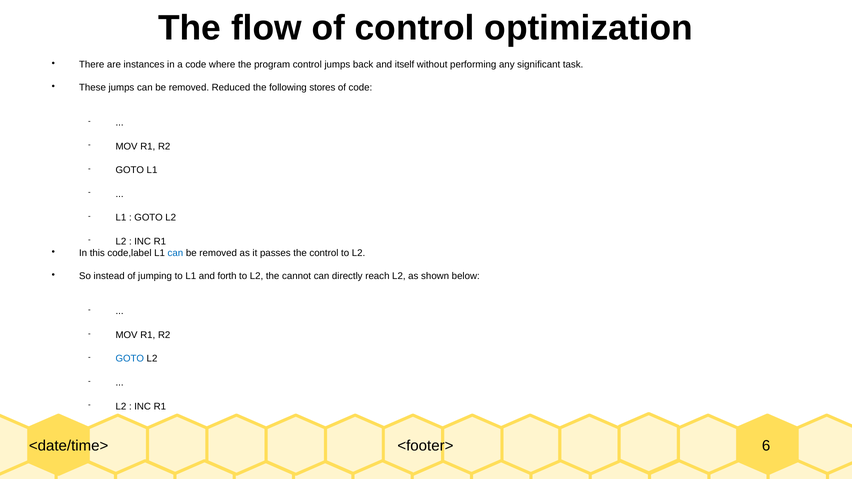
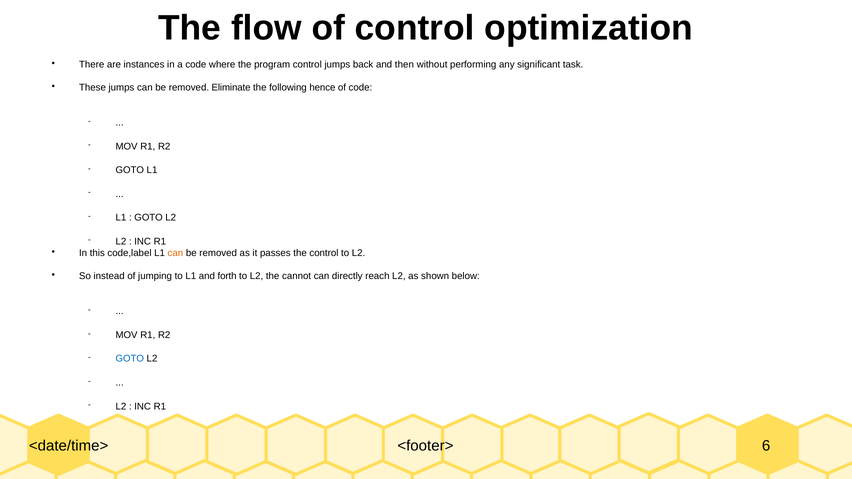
itself: itself -> then
Reduced: Reduced -> Eliminate
stores: stores -> hence
can at (175, 253) colour: blue -> orange
